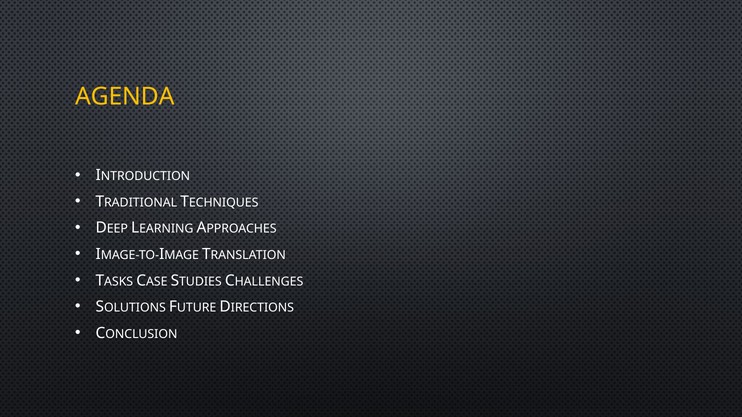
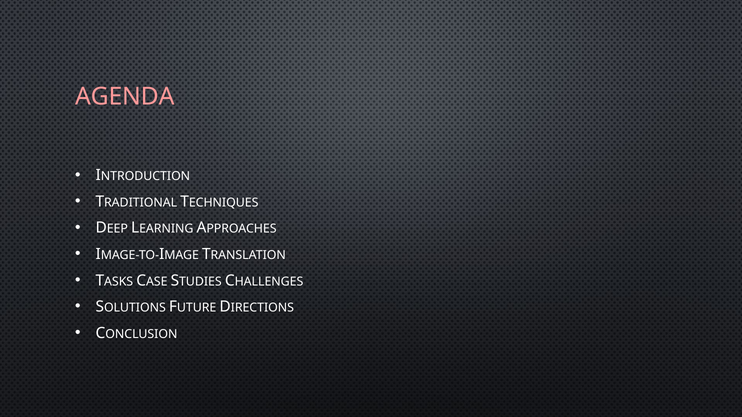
AGENDA colour: yellow -> pink
